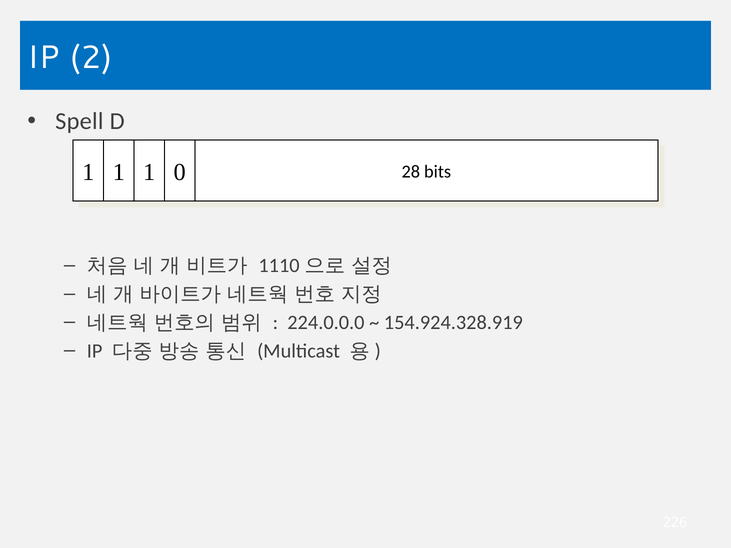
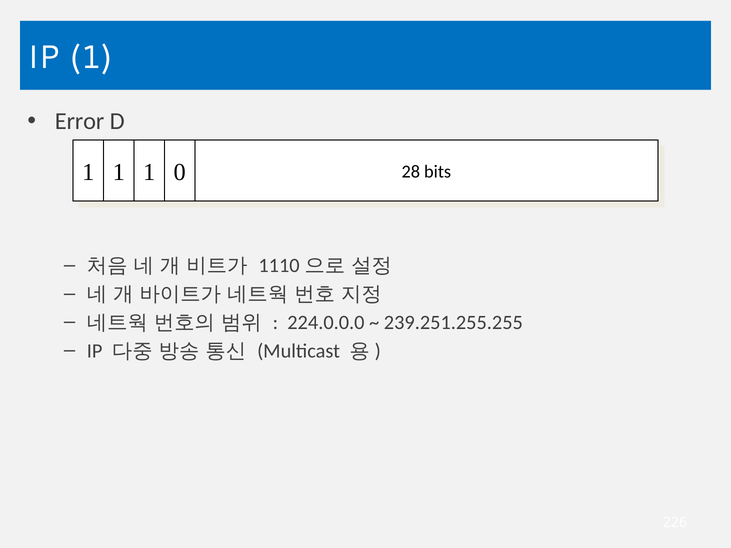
IP 2: 2 -> 1
Spell: Spell -> Error
154.924.328.919: 154.924.328.919 -> 239.251.255.255
